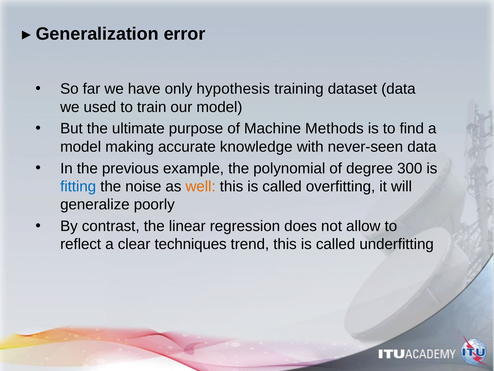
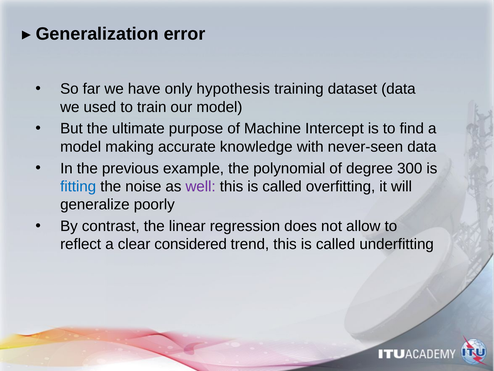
Methods: Methods -> Intercept
well colour: orange -> purple
techniques: techniques -> considered
